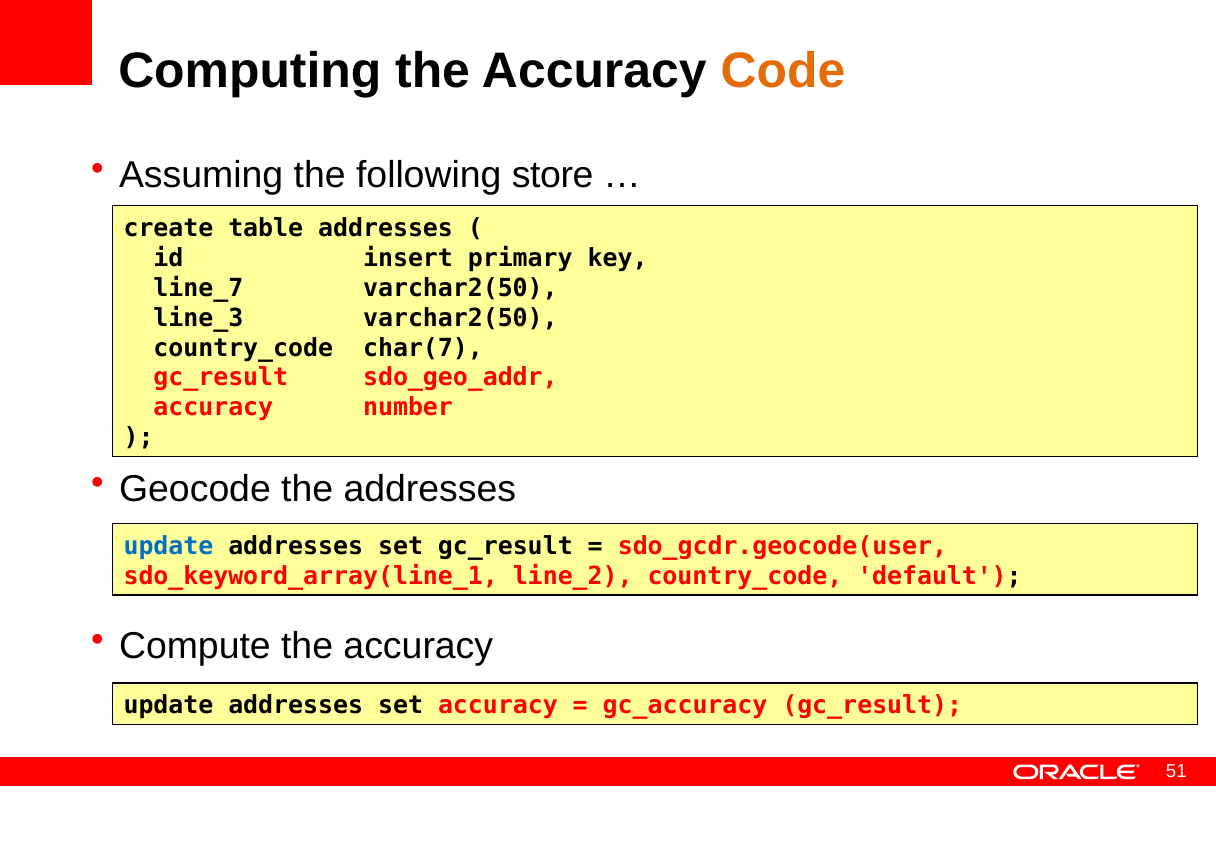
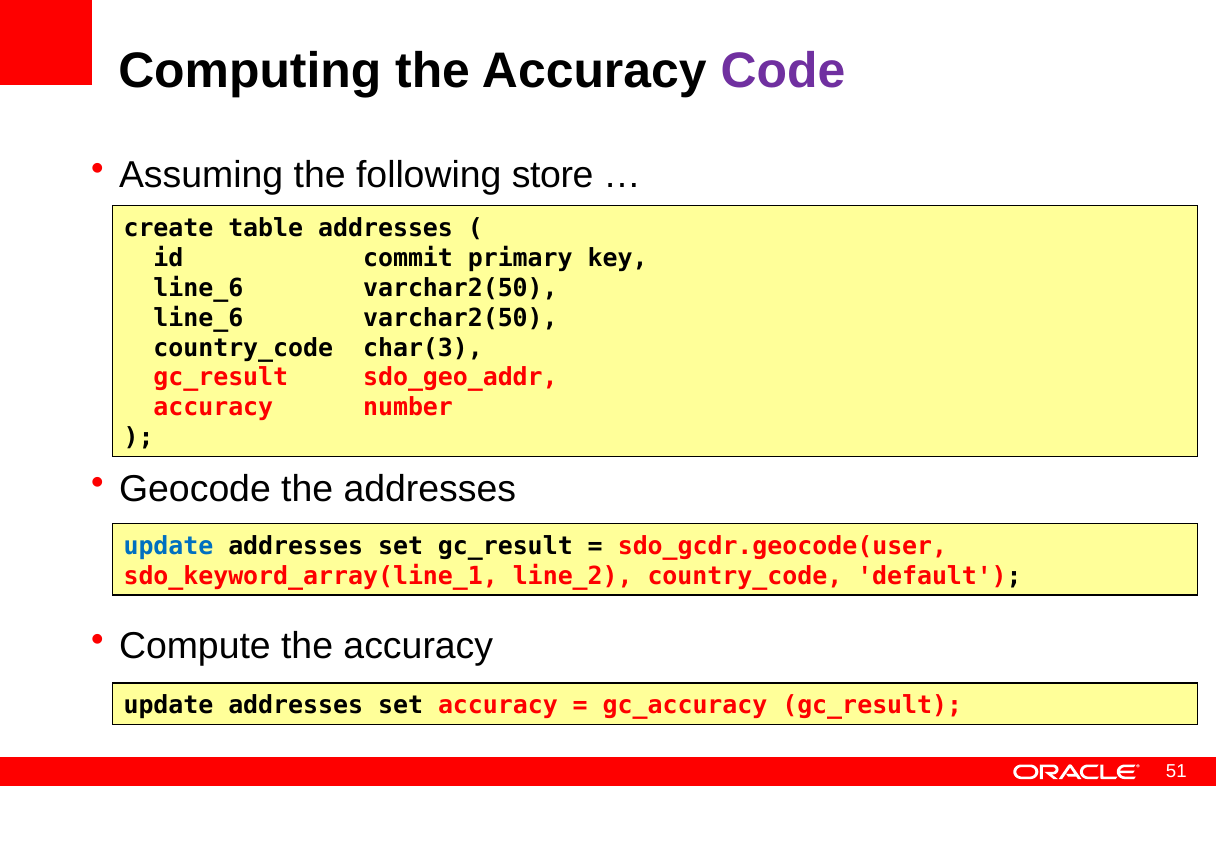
Code colour: orange -> purple
insert: insert -> commit
line_7 at (198, 288): line_7 -> line_6
line_3 at (198, 318): line_3 -> line_6
char(7: char(7 -> char(3
